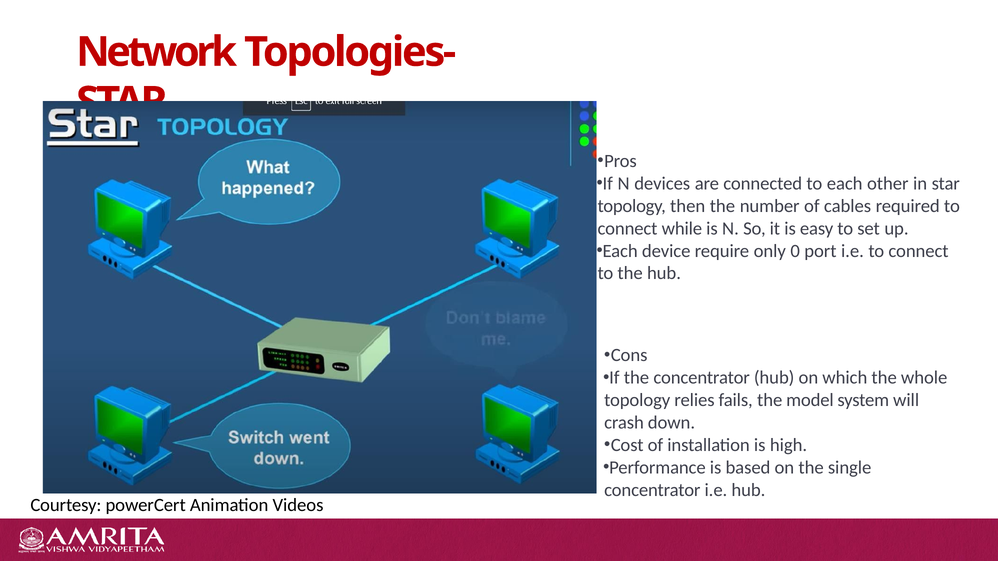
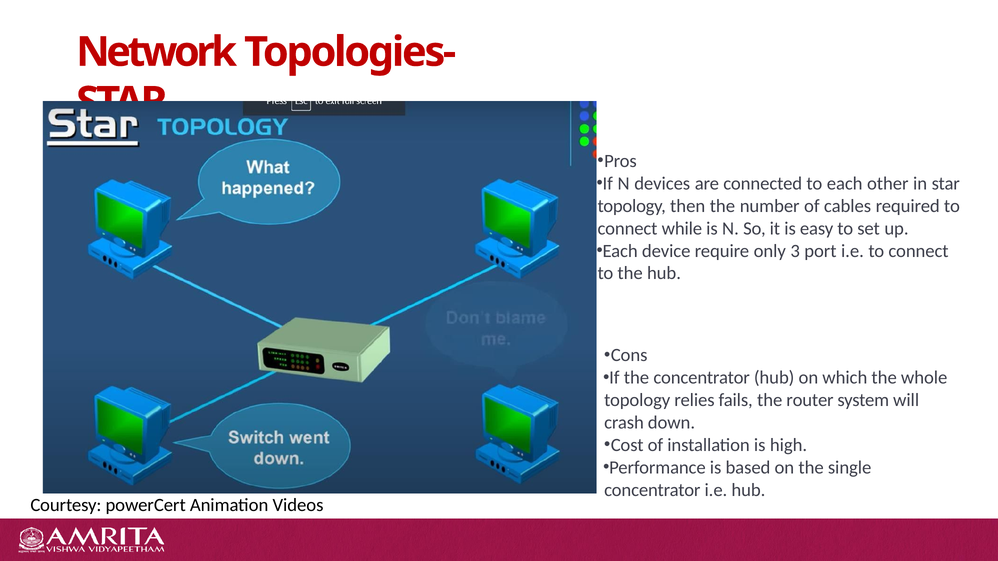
0: 0 -> 3
model: model -> router
